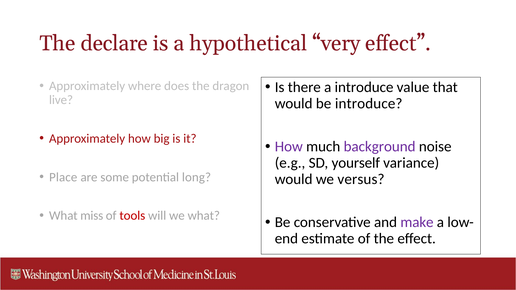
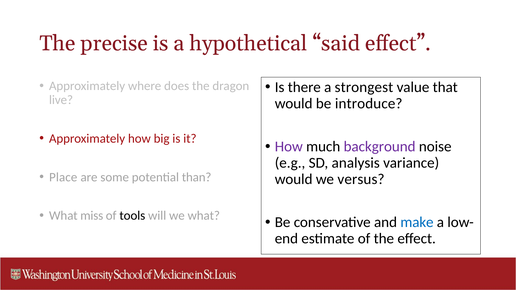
declare: declare -> precise
very: very -> said
a introduce: introduce -> strongest
yourself: yourself -> analysis
long: long -> than
tools colour: red -> black
make colour: purple -> blue
